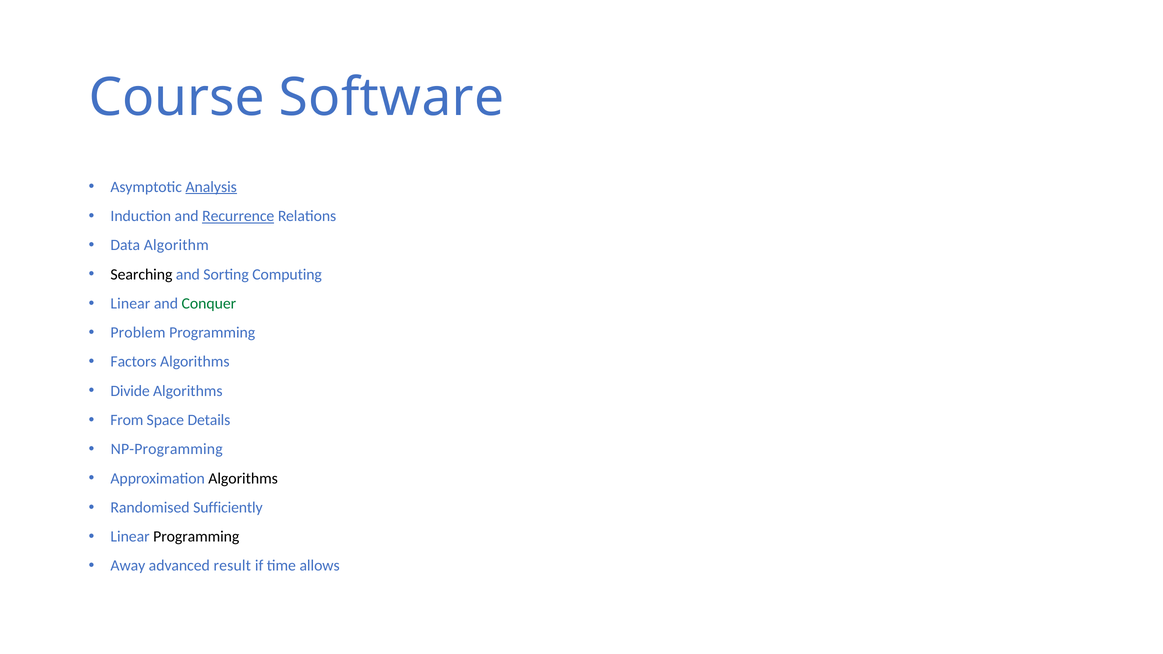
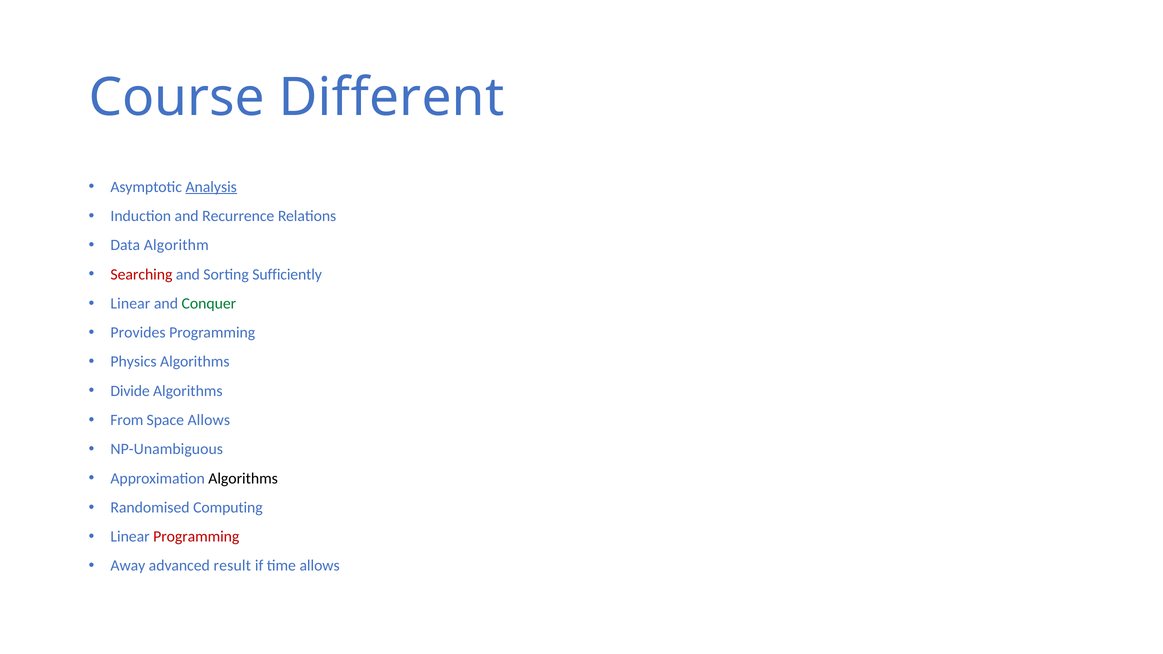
Software: Software -> Different
Recurrence underline: present -> none
Searching colour: black -> red
Computing: Computing -> Sufficiently
Problem: Problem -> Provides
Factors: Factors -> Physics
Space Details: Details -> Allows
NP-Programming: NP-Programming -> NP-Unambiguous
Sufficiently: Sufficiently -> Computing
Programming at (196, 537) colour: black -> red
